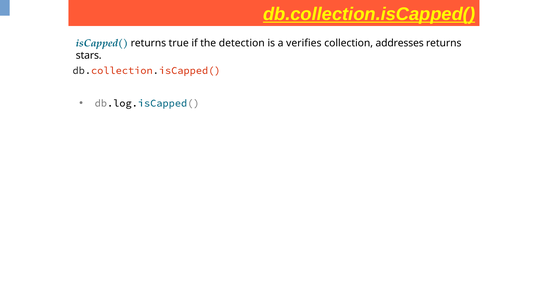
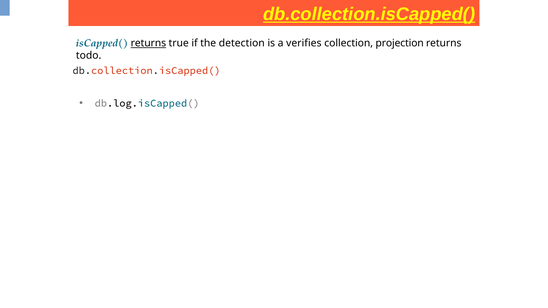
returns at (148, 43) underline: none -> present
addresses: addresses -> projection
stars: stars -> todo
